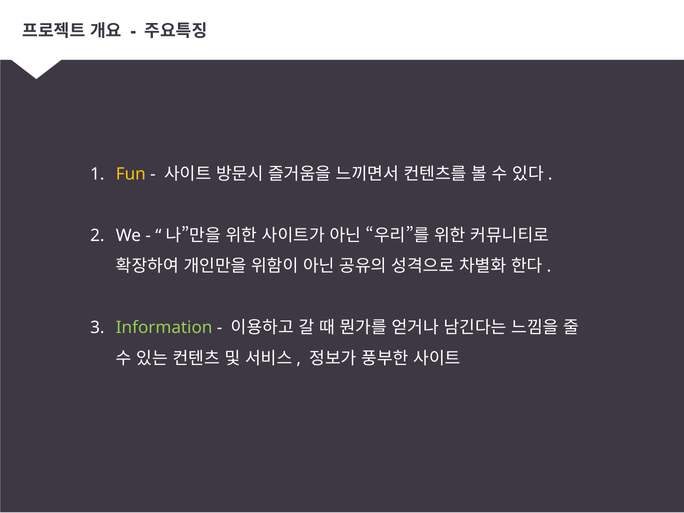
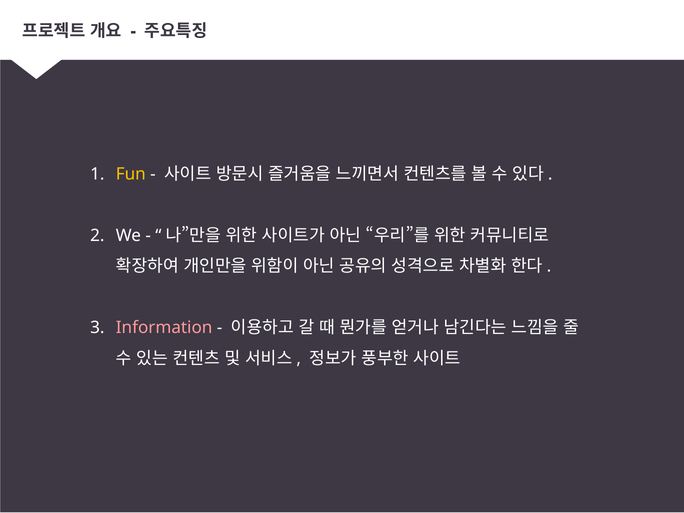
Information colour: light green -> pink
